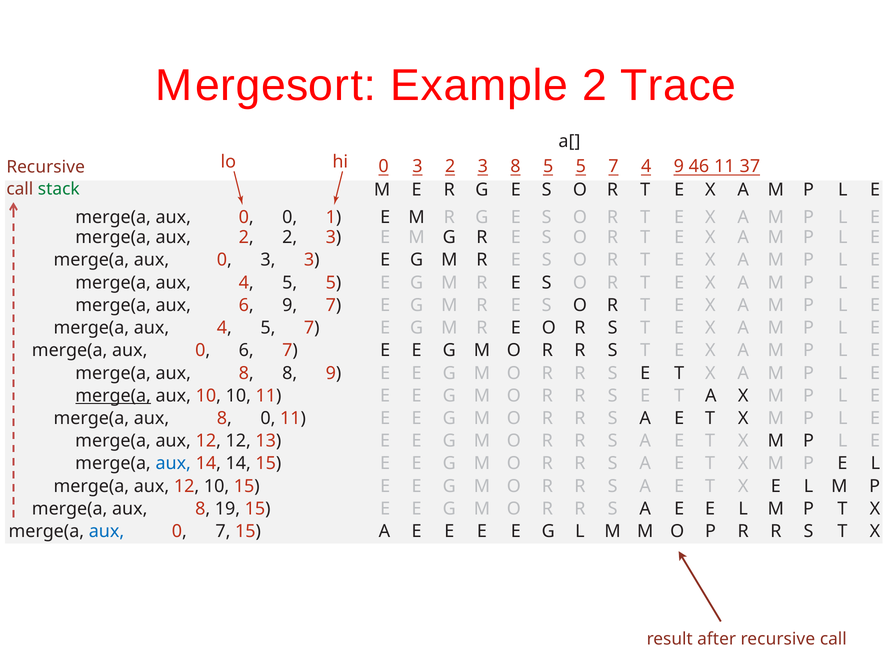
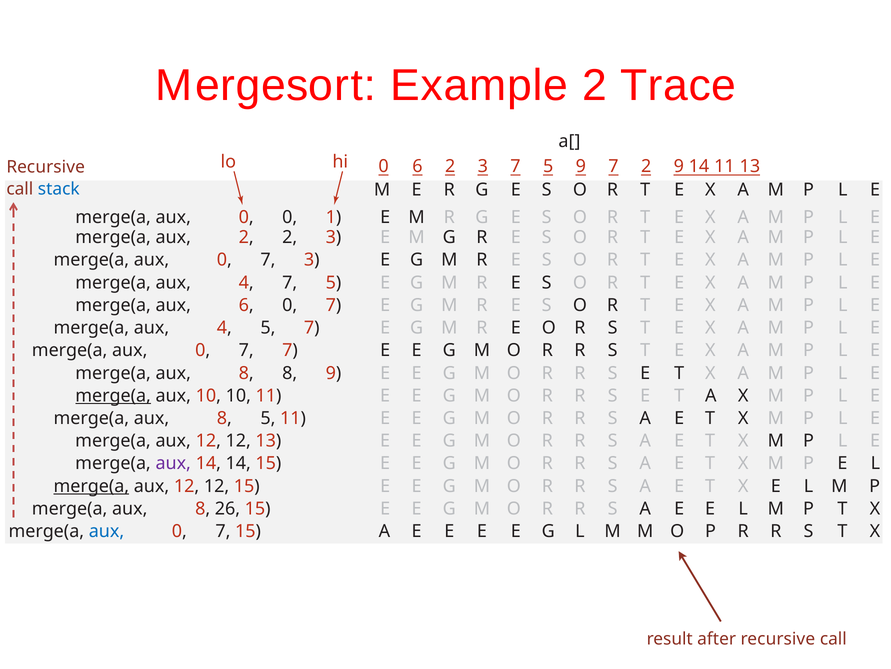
3 at (417, 166): 3 -> 6
3 8: 8 -> 7
5 at (581, 166): 5 -> 9
7 4: 4 -> 2
9 46: 46 -> 14
11 37: 37 -> 13
stack colour: green -> blue
3 at (268, 260): 3 -> 7
5 at (290, 282): 5 -> 7
6 9: 9 -> 0
6 at (246, 350): 6 -> 7
8 0: 0 -> 5
aux at (173, 463) colour: blue -> purple
merge(a at (91, 486) underline: none -> present
10 at (217, 486): 10 -> 12
19: 19 -> 26
